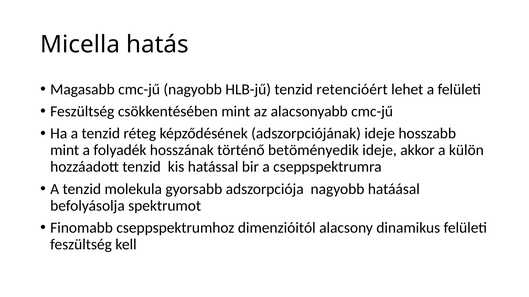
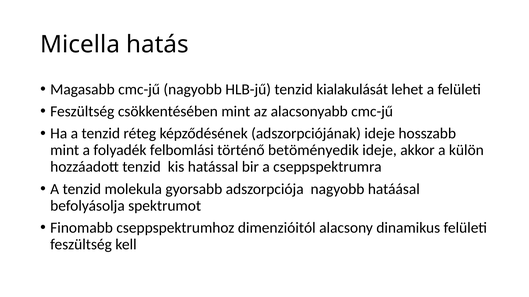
retencióért: retencióért -> kialakulását
hosszának: hosszának -> felbomlási
